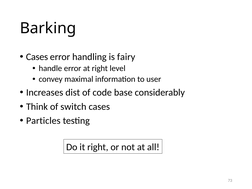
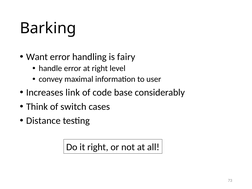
Cases at (37, 57): Cases -> Want
dist: dist -> link
Particles: Particles -> Distance
